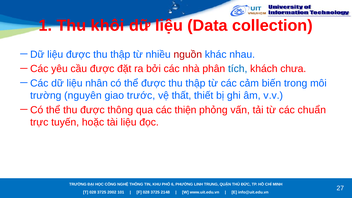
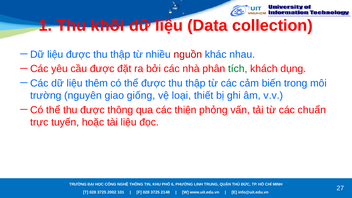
tích colour: blue -> green
chưa: chưa -> dụng
nhân: nhân -> thêm
trước: trước -> giống
thất: thất -> loại
